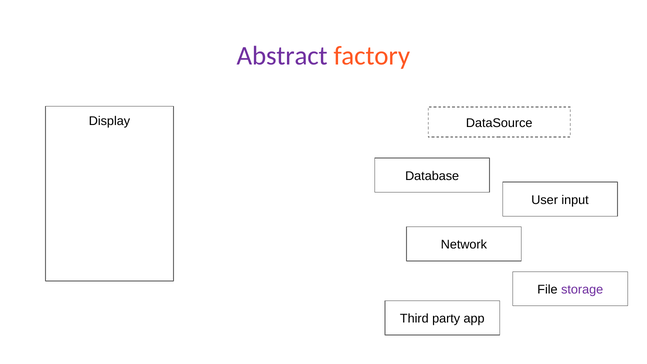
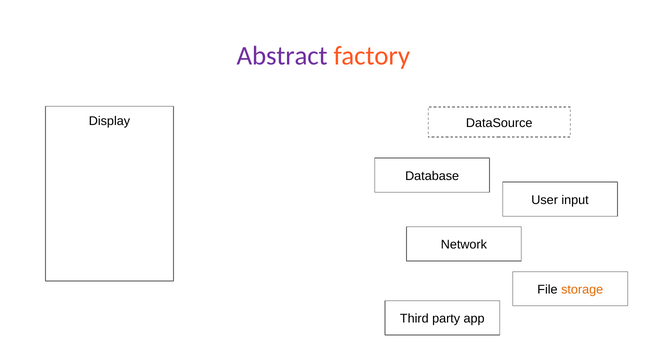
storage colour: purple -> orange
